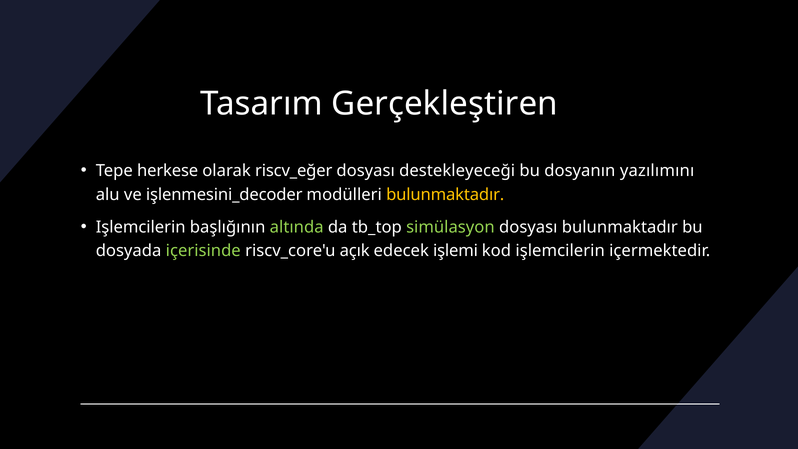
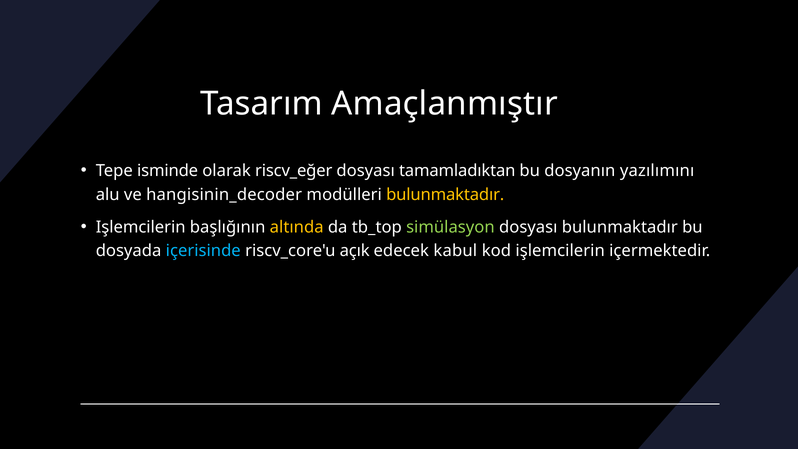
Gerçekleştiren: Gerçekleştiren -> Amaçlanmıştır
herkese: herkese -> isminde
destekleyeceği: destekleyeceği -> tamamladıktan
işlenmesini_decoder: işlenmesini_decoder -> hangisinin_decoder
altında colour: light green -> yellow
içerisinde colour: light green -> light blue
işlemi: işlemi -> kabul
